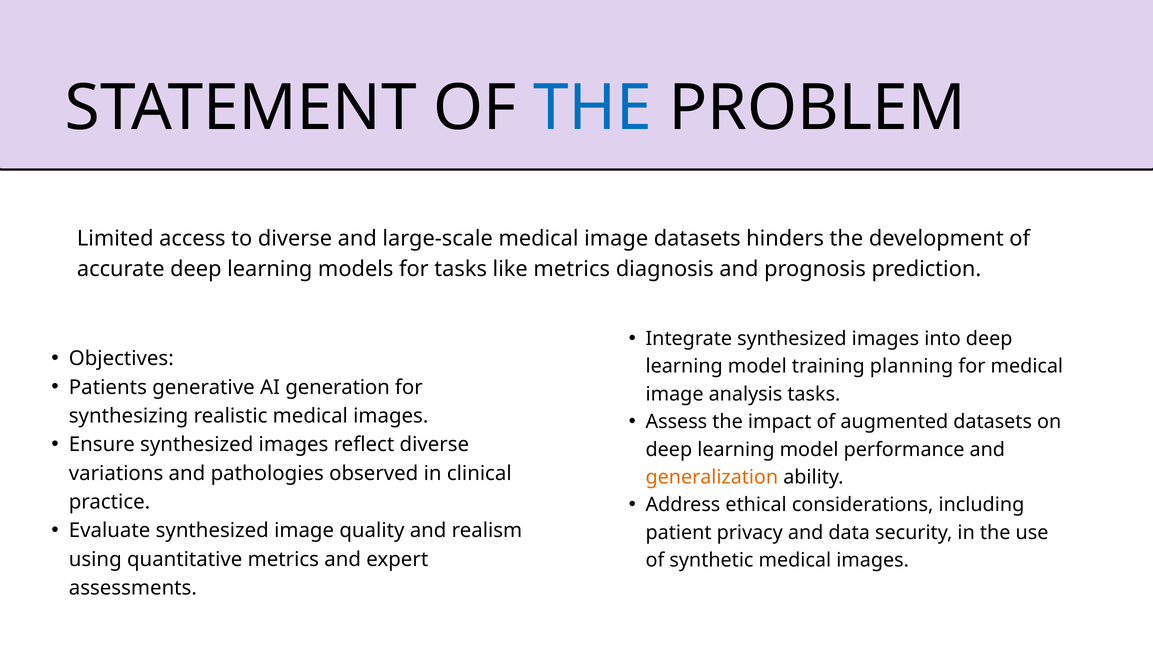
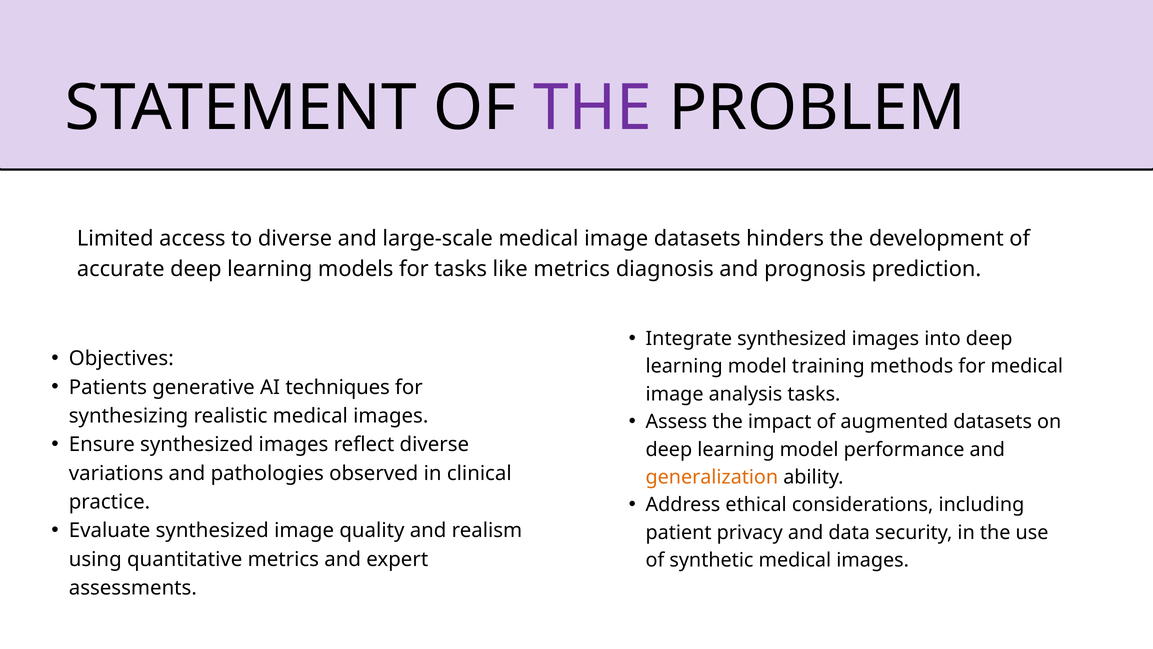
THE at (593, 108) colour: blue -> purple
planning: planning -> methods
generation: generation -> techniques
